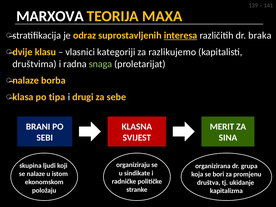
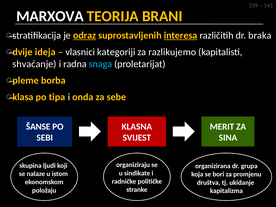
MAXA: MAXA -> BRANI
odraz underline: none -> present
klasu: klasu -> ideja
društvima: društvima -> shvaćanje
snaga colour: light green -> light blue
nalaze at (26, 81): nalaze -> pleme
drugi: drugi -> onda
BRANI: BRANI -> ŠANSE
